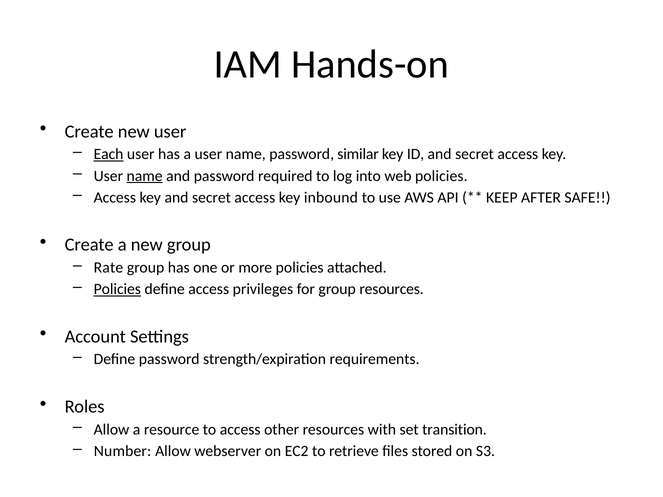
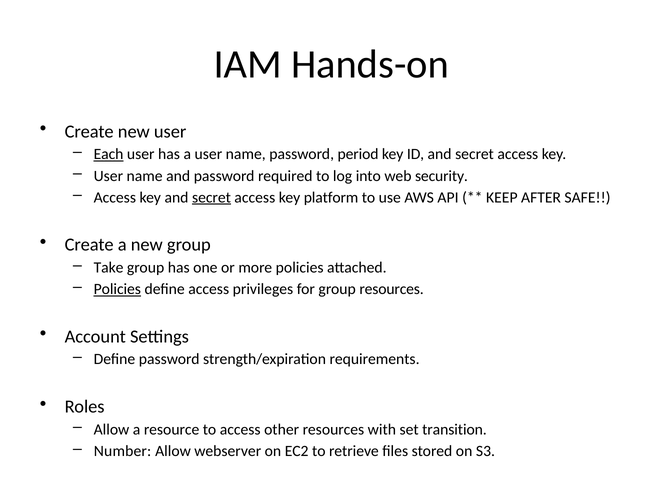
similar: similar -> period
name at (145, 176) underline: present -> none
web policies: policies -> security
secret at (211, 197) underline: none -> present
inbound: inbound -> platform
Rate: Rate -> Take
